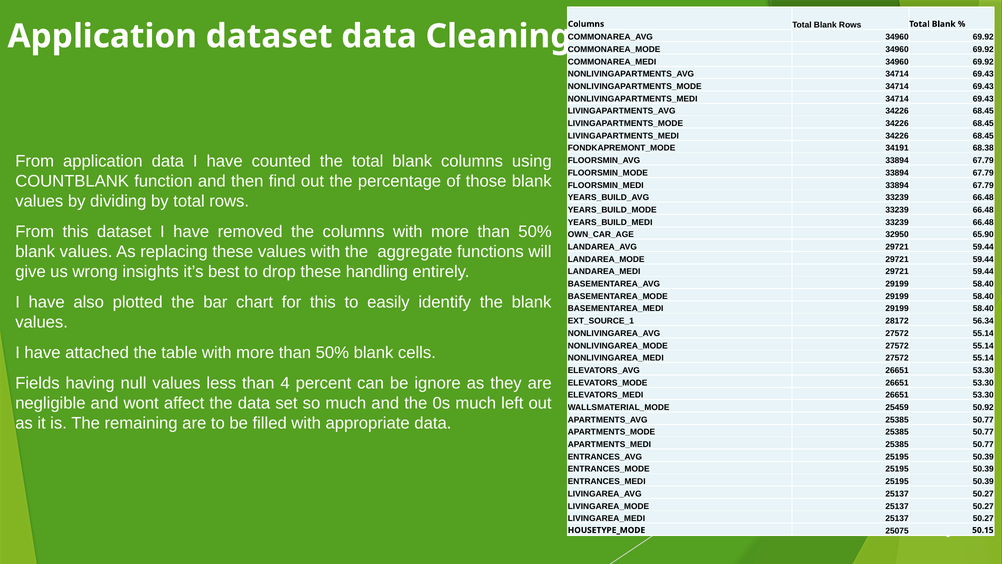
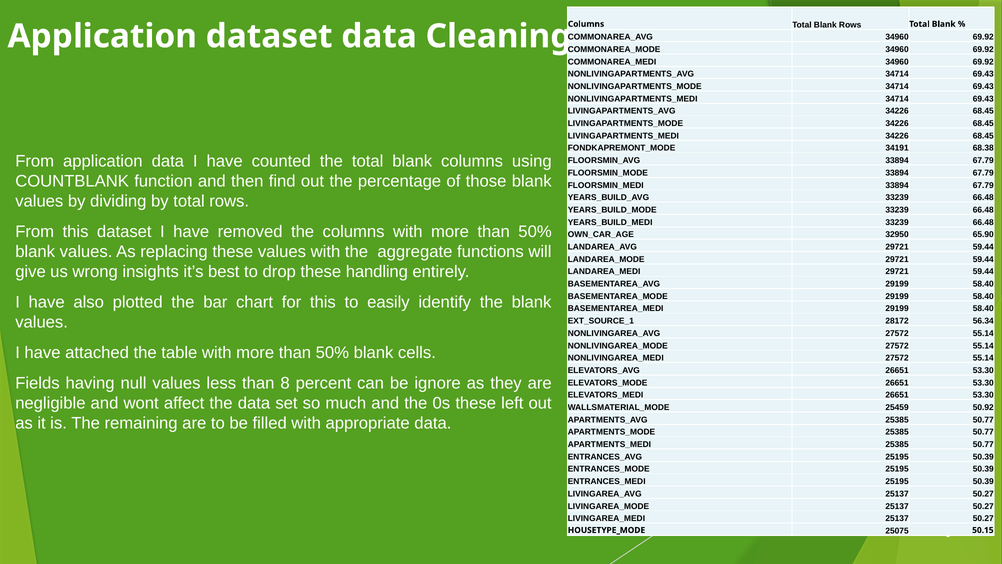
than 4: 4 -> 8
0s much: much -> these
